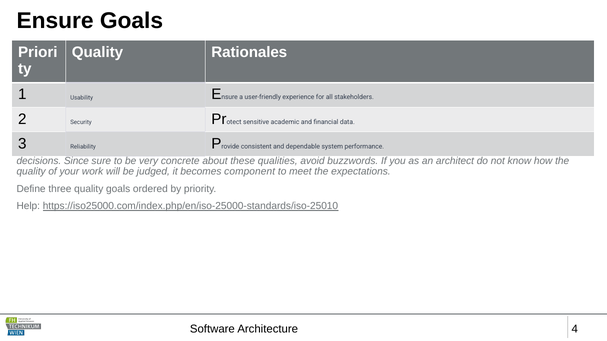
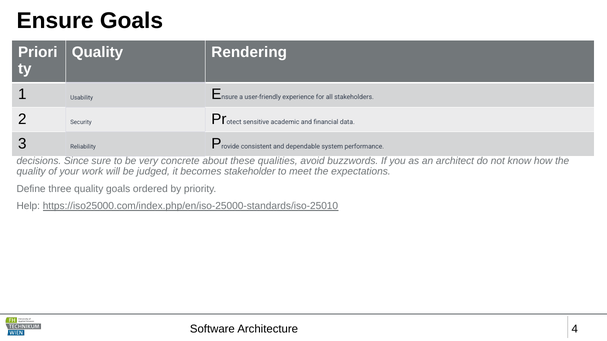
Rationales: Rationales -> Rendering
component: component -> stakeholder
